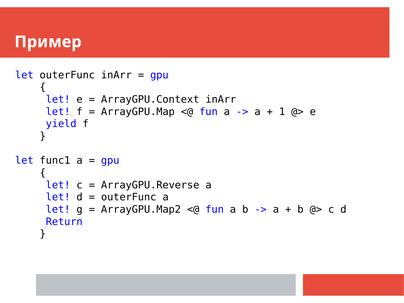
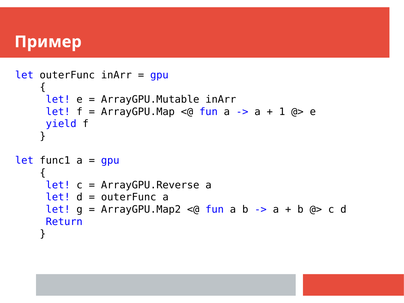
ArrayGPU.Context: ArrayGPU.Context -> ArrayGPU.Mutable
